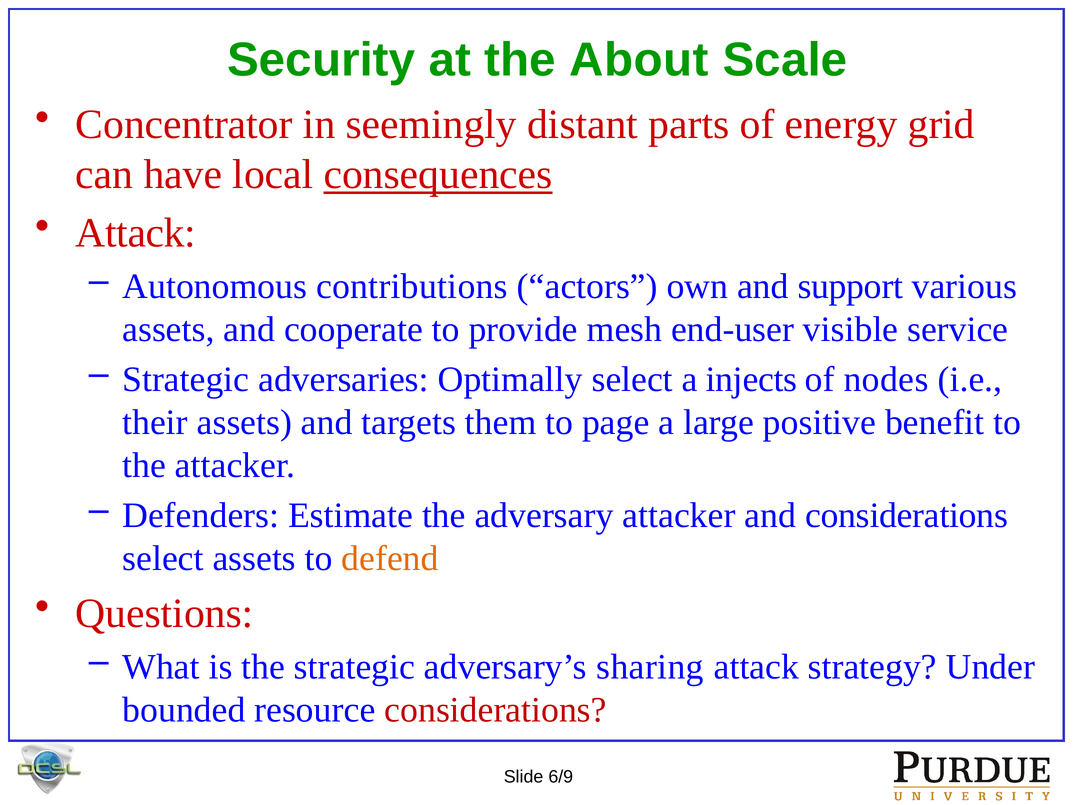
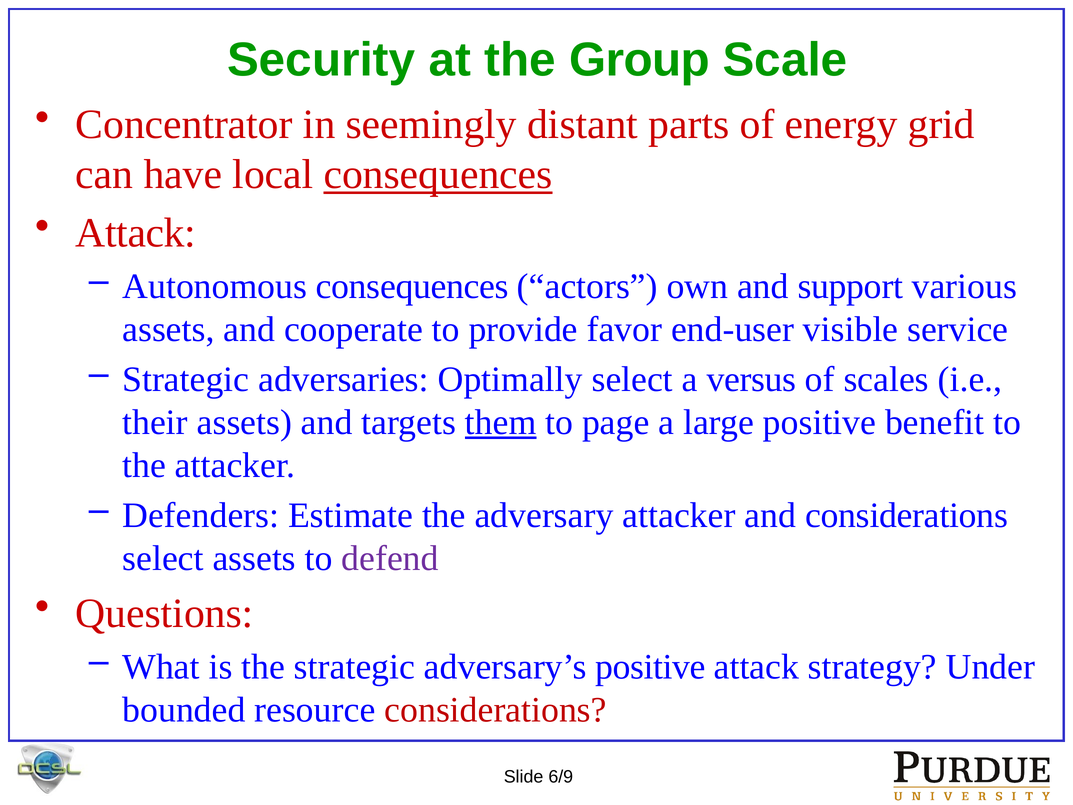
About: About -> Group
Autonomous contributions: contributions -> consequences
mesh: mesh -> favor
injects: injects -> versus
nodes: nodes -> scales
them underline: none -> present
defend colour: orange -> purple
adversary’s sharing: sharing -> positive
